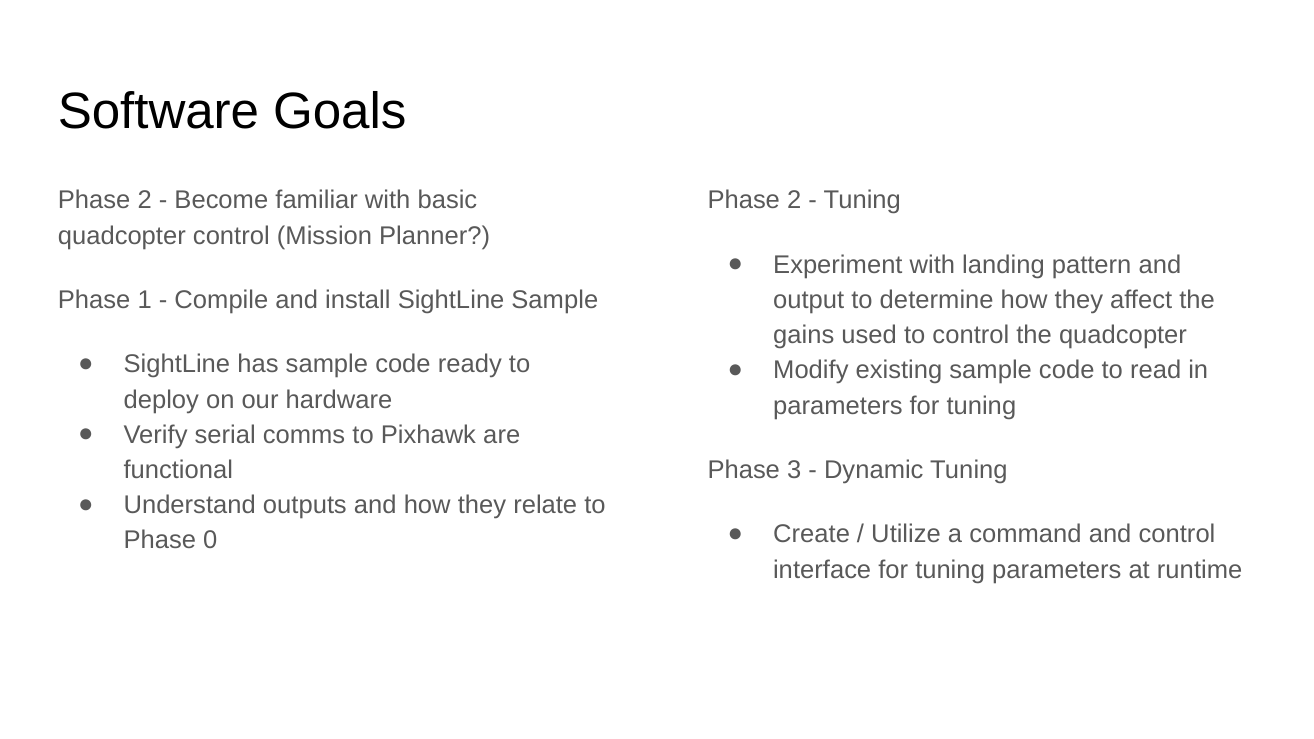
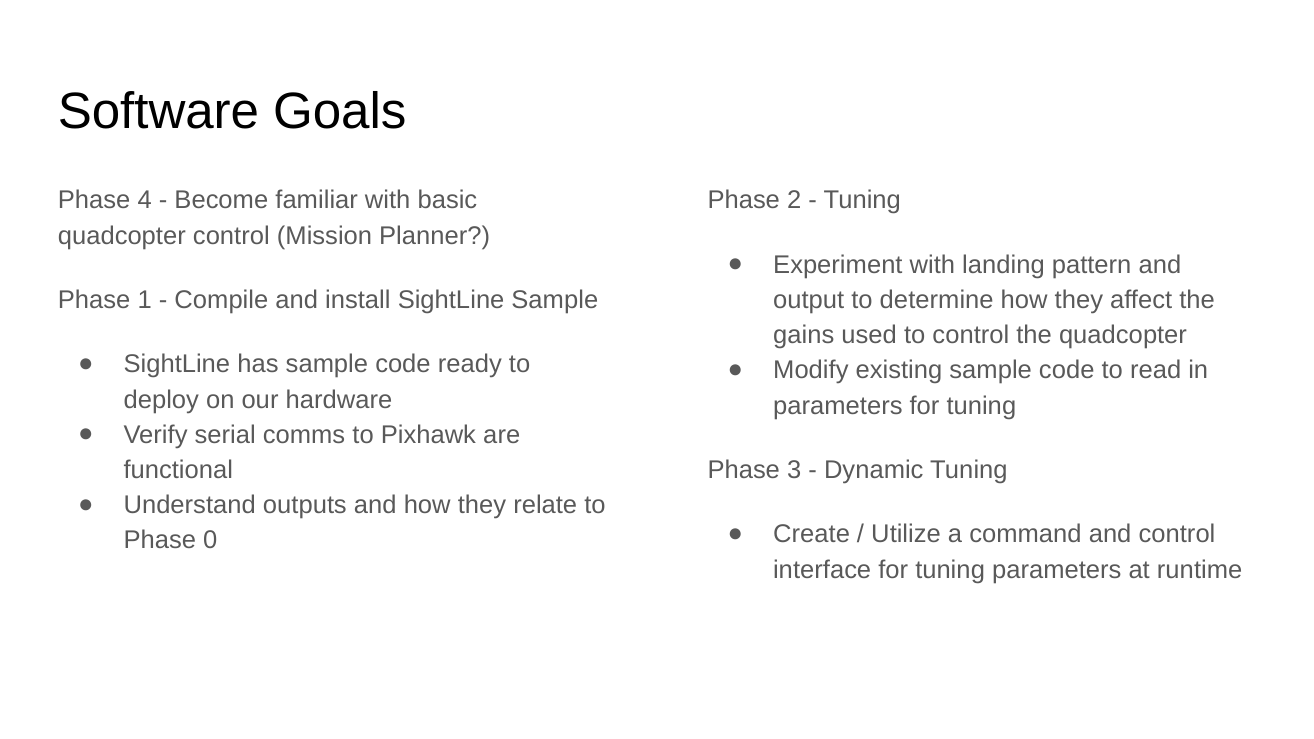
2 at (145, 200): 2 -> 4
